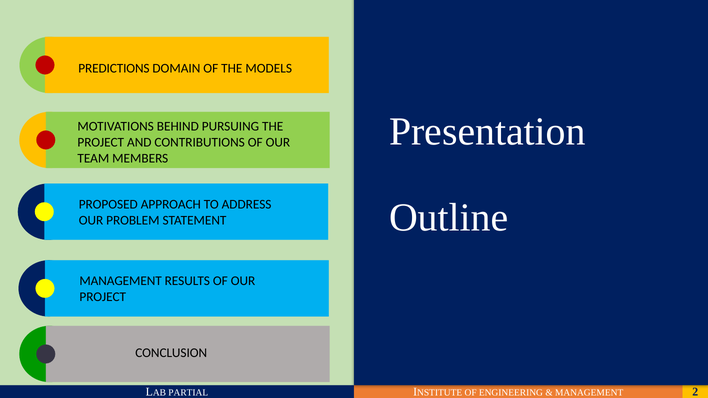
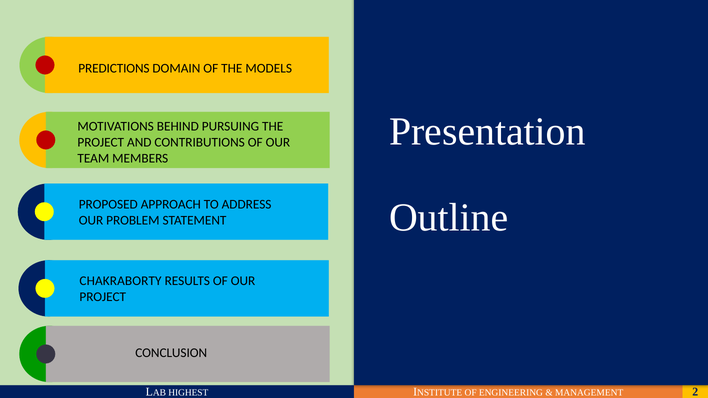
MANAGEMENT at (121, 281): MANAGEMENT -> CHAKRABORTY
PARTIAL: PARTIAL -> HIGHEST
